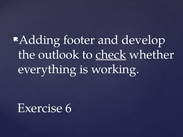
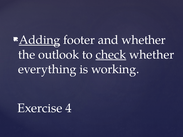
Adding underline: none -> present
and develop: develop -> whether
6: 6 -> 4
